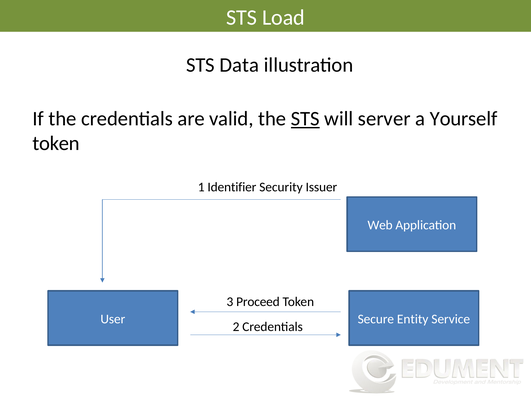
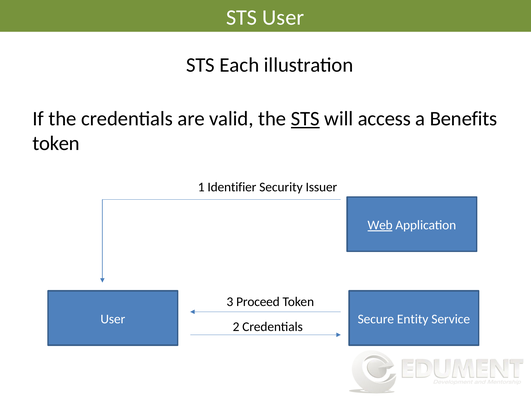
STS Load: Load -> User
Data: Data -> Each
server: server -> access
Yourself: Yourself -> Benefits
Web underline: none -> present
